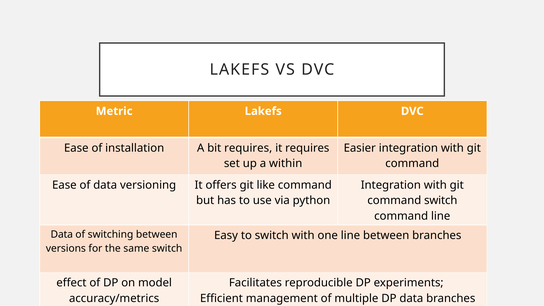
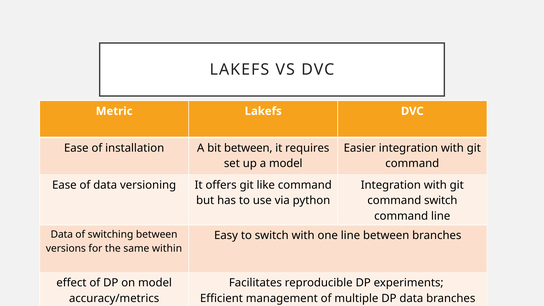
bit requires: requires -> between
a within: within -> model
same switch: switch -> within
